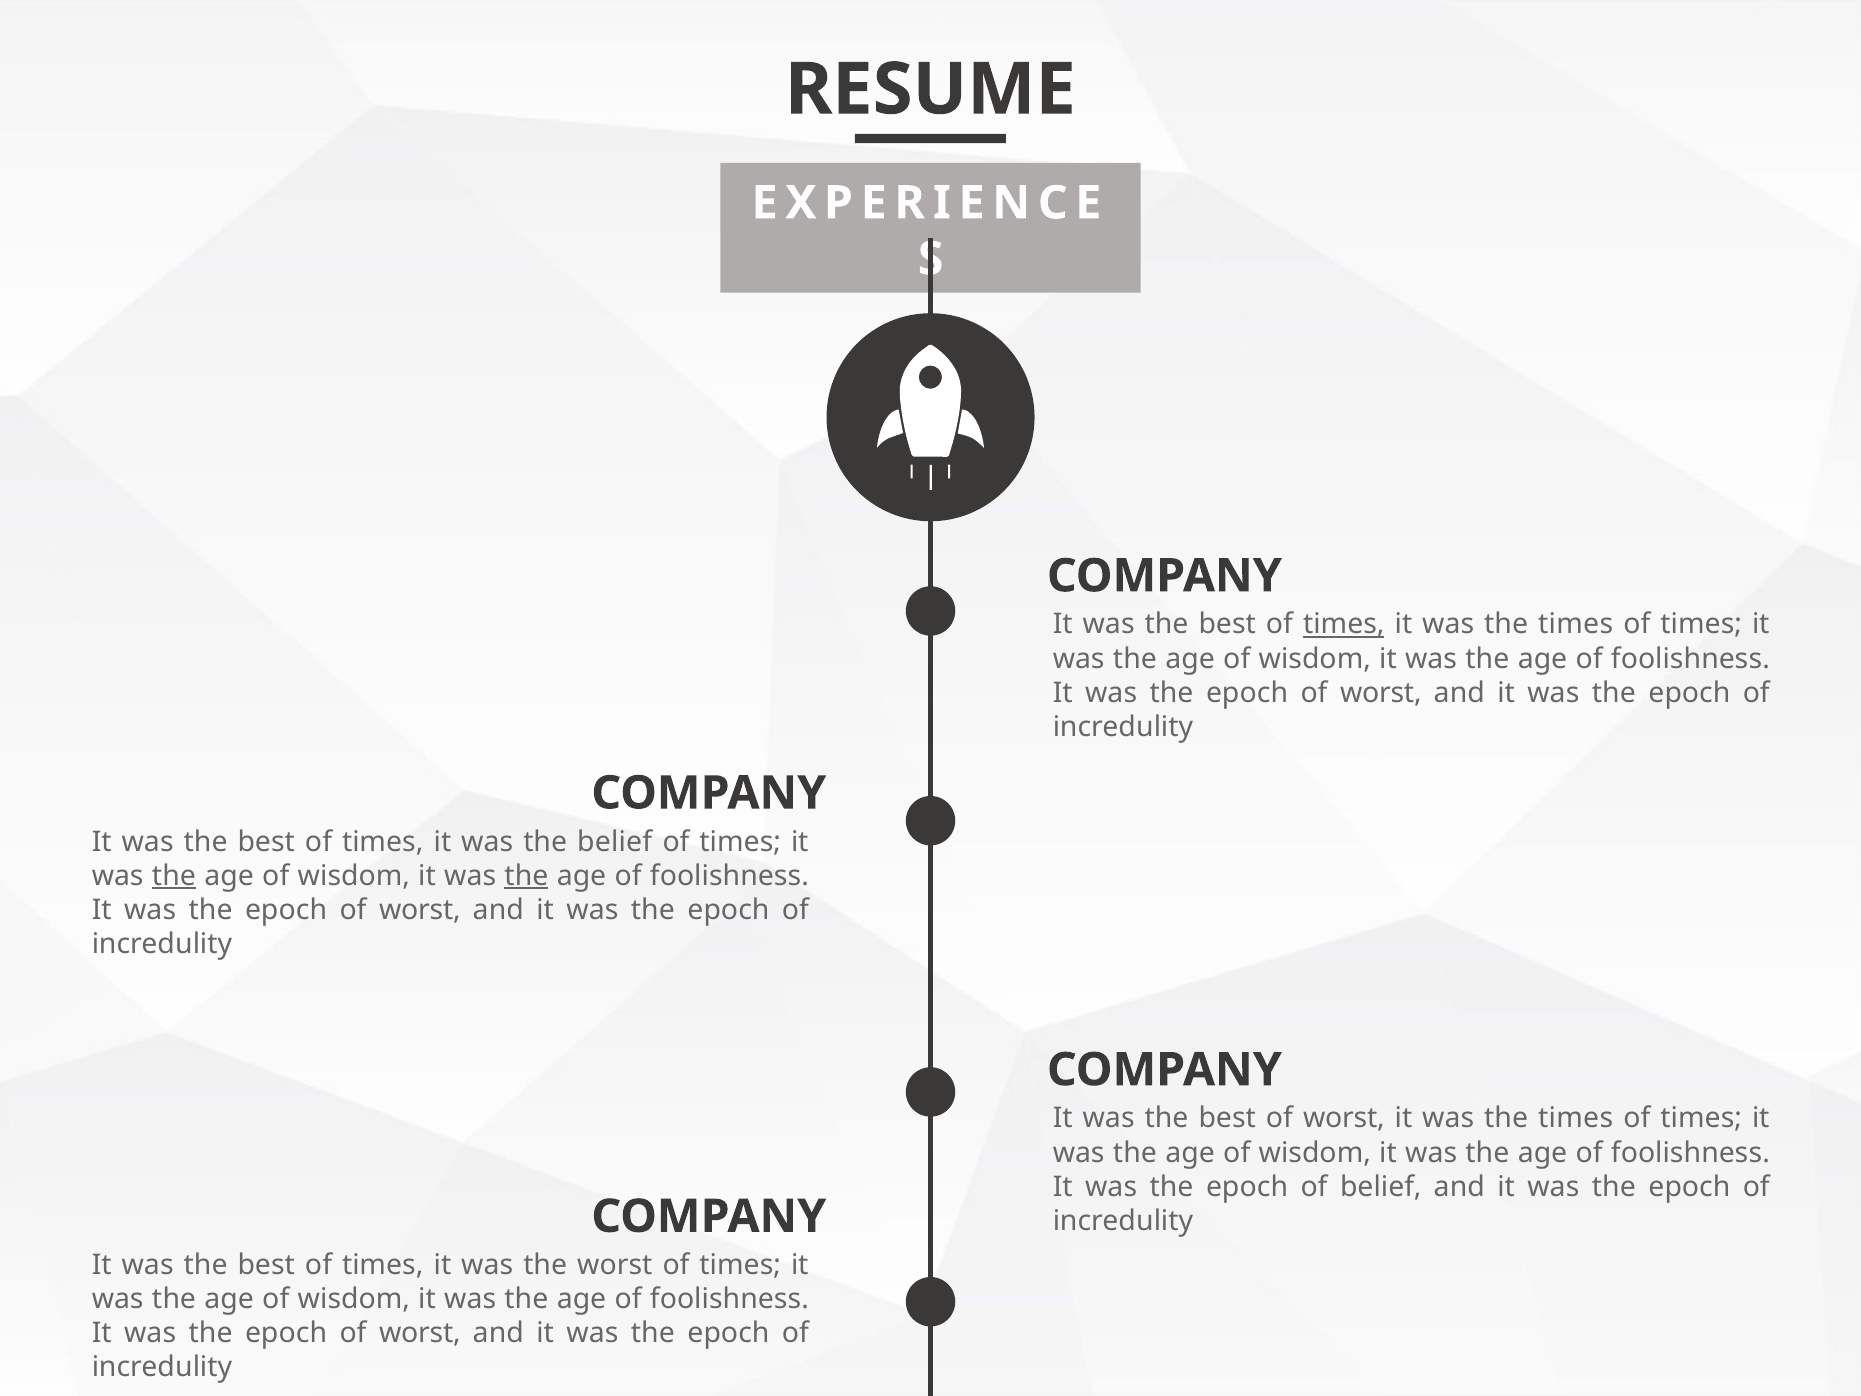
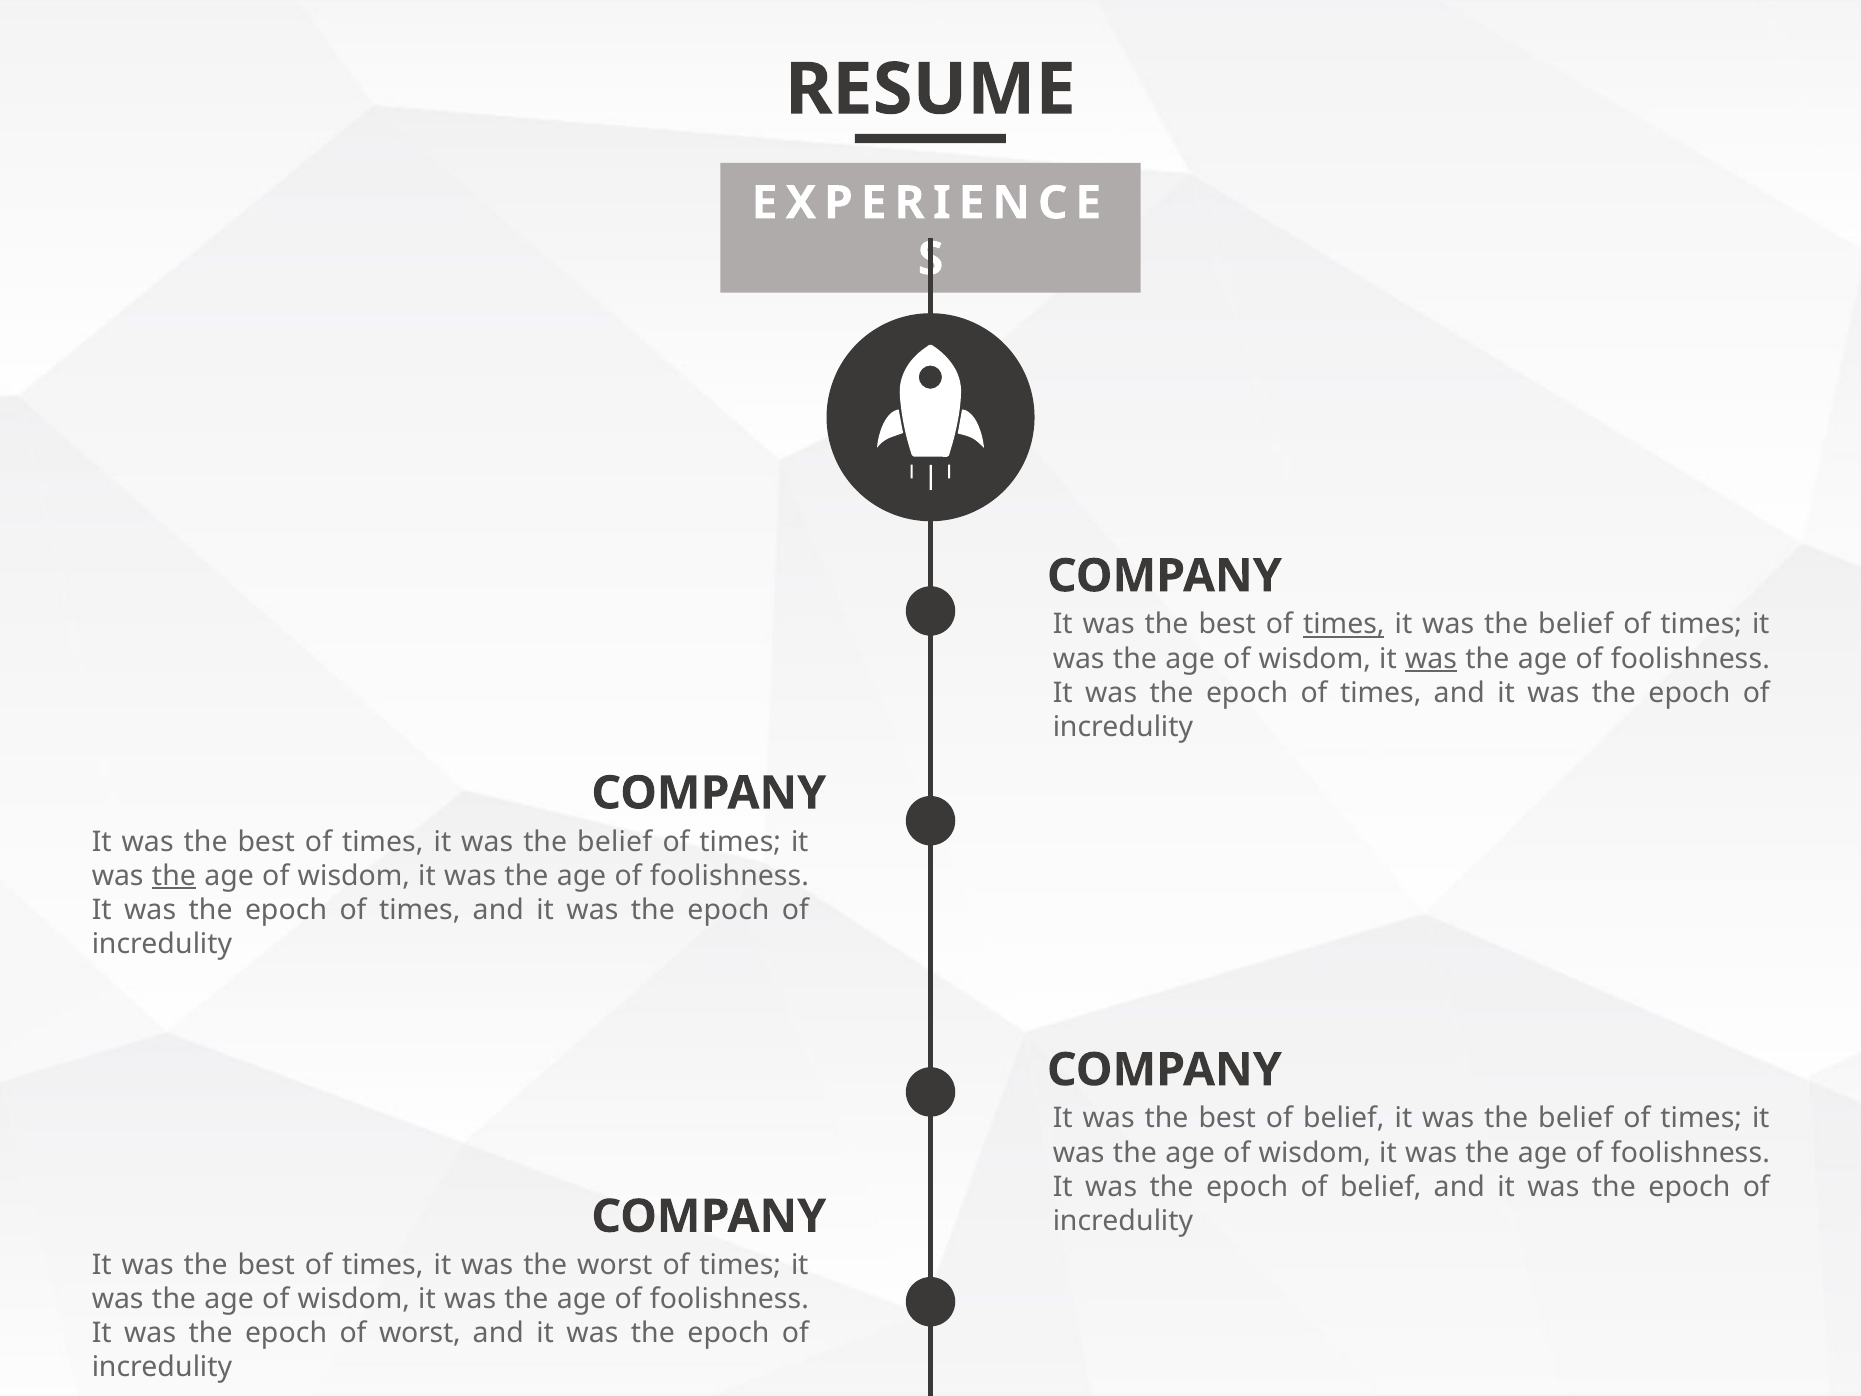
times at (1576, 624): times -> belief
was at (1431, 659) underline: none -> present
worst at (1381, 693): worst -> times
the at (526, 876) underline: present -> none
worst at (420, 910): worst -> times
best of worst: worst -> belief
times at (1576, 1118): times -> belief
